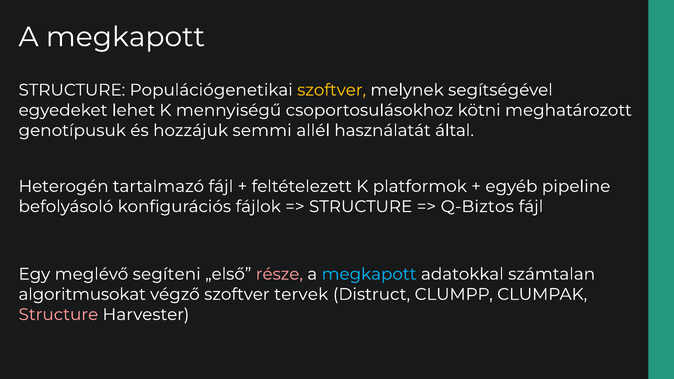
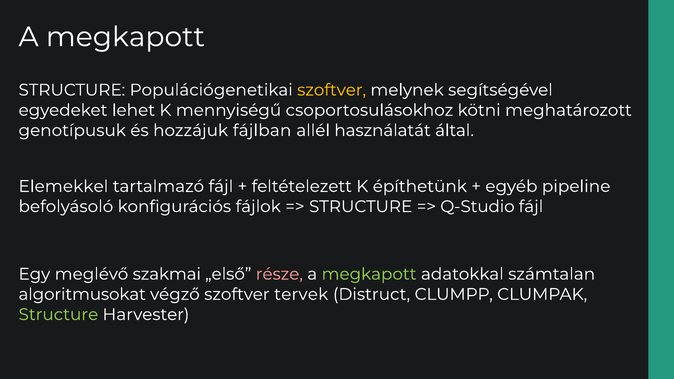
semmi: semmi -> fájlban
Heterogén: Heterogén -> Elemekkel
platformok: platformok -> építhetünk
Q-Biztos: Q-Biztos -> Q-Studio
segíteni: segíteni -> szakmai
megkapott at (369, 274) colour: light blue -> light green
Structure at (58, 315) colour: pink -> light green
